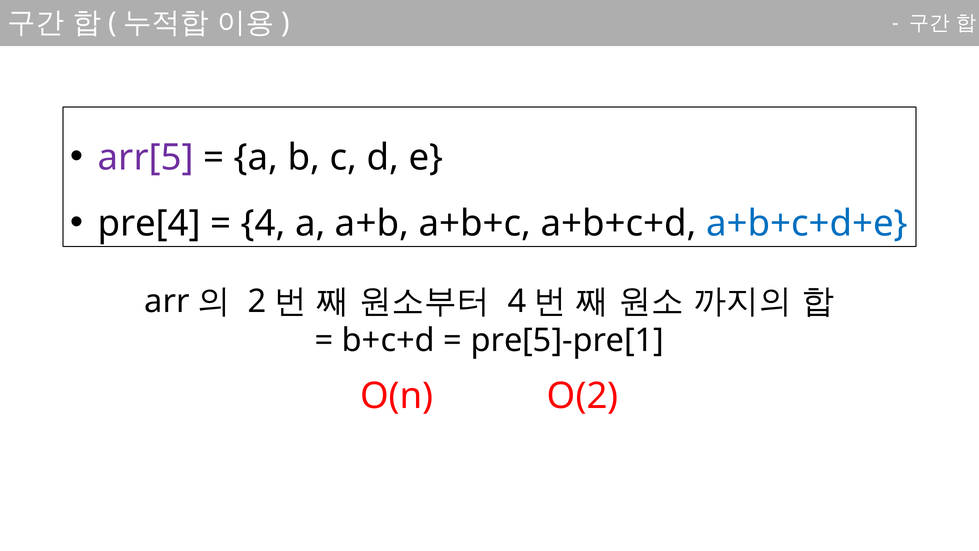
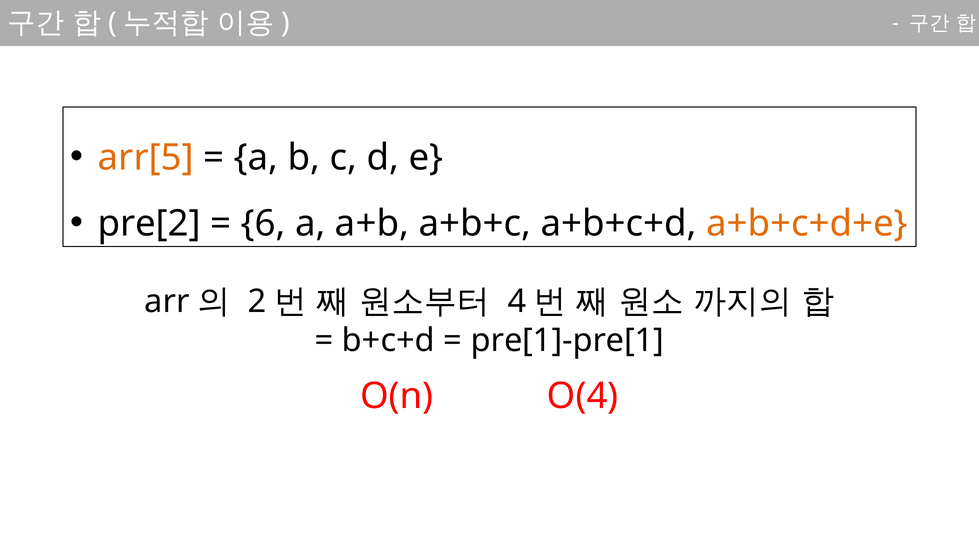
arr[5 colour: purple -> orange
pre[4: pre[4 -> pre[2
4 at (263, 223): 4 -> 6
a+b+c+d+e colour: blue -> orange
pre[5]-pre[1: pre[5]-pre[1 -> pre[1]-pre[1
O(2: O(2 -> O(4
